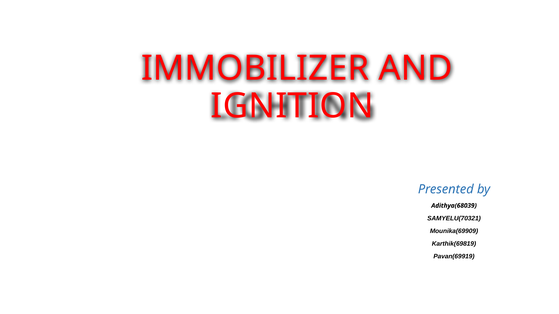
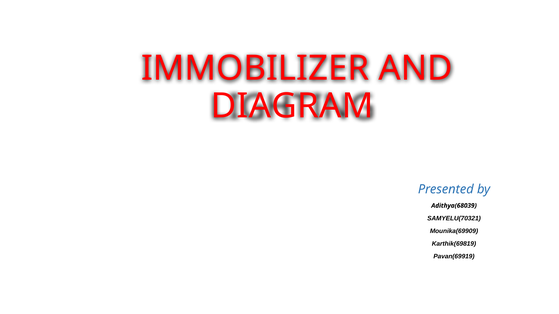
IGNITION: IGNITION -> DIAGRAM
